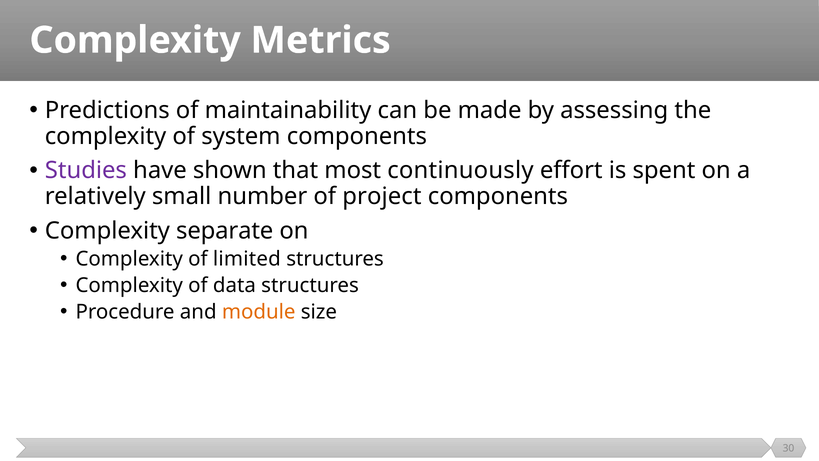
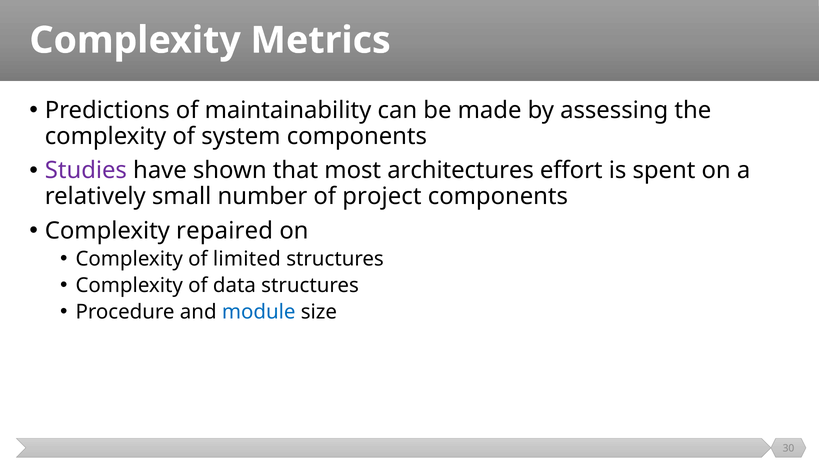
continuously: continuously -> architectures
separate: separate -> repaired
module colour: orange -> blue
